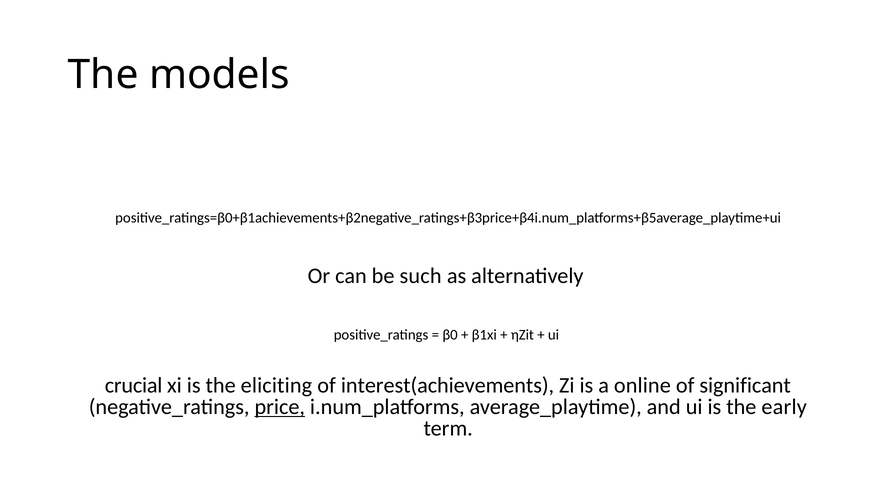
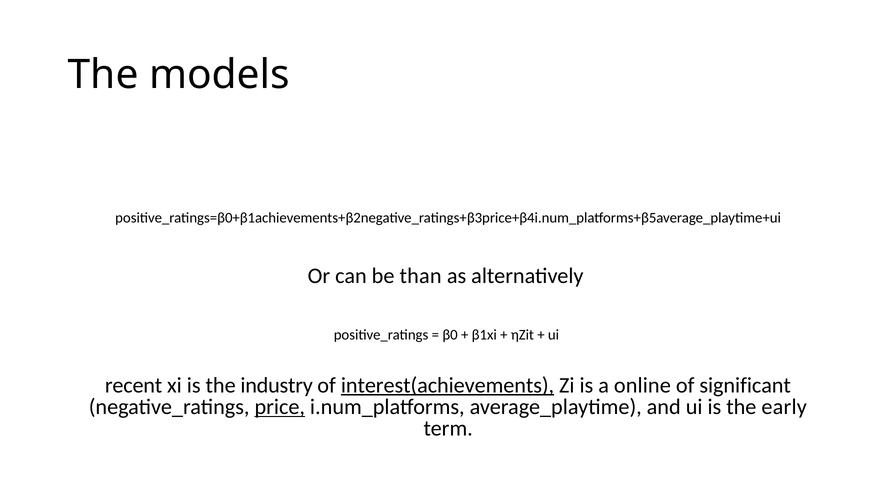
such: such -> than
crucial: crucial -> recent
eliciting: eliciting -> industry
interest(achievements underline: none -> present
